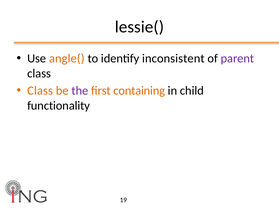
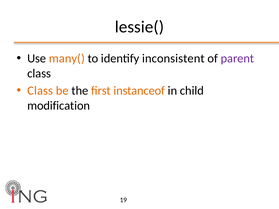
angle(: angle( -> many(
the colour: purple -> black
containing: containing -> instanceof
functionality: functionality -> modification
